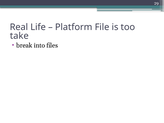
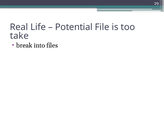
Platform: Platform -> Potential
